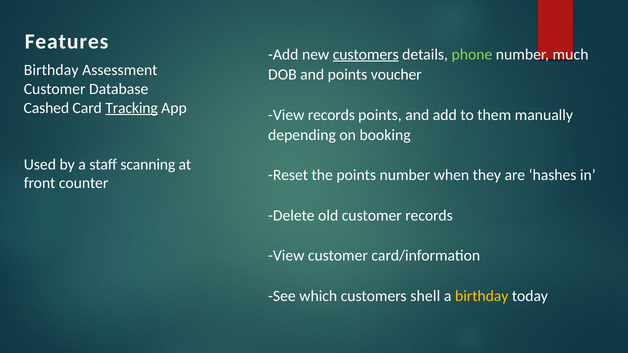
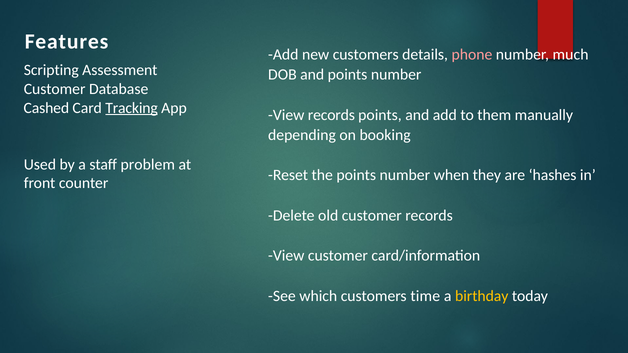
customers at (366, 54) underline: present -> none
phone colour: light green -> pink
Birthday at (51, 70): Birthday -> Scripting
and points voucher: voucher -> number
scanning: scanning -> problem
shell: shell -> time
